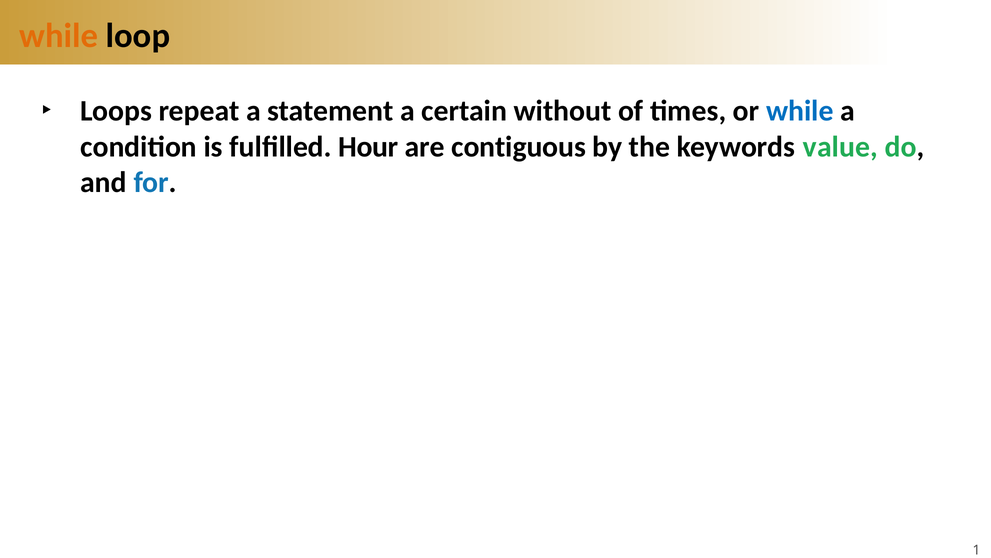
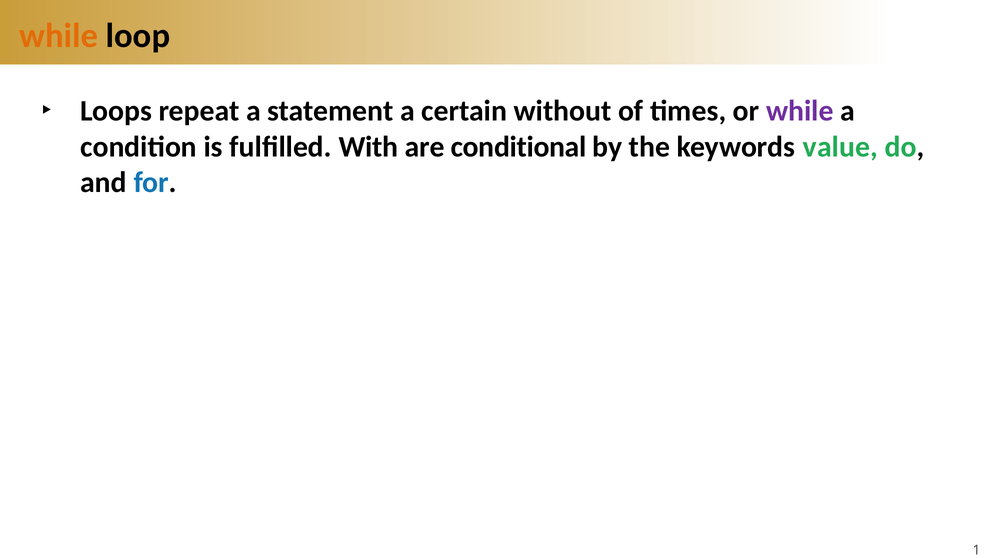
while at (800, 111) colour: blue -> purple
Hour: Hour -> With
contiguous: contiguous -> conditional
